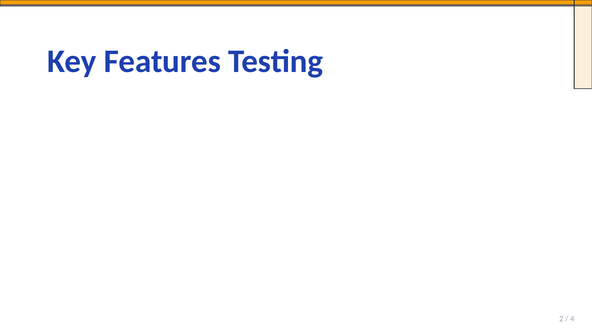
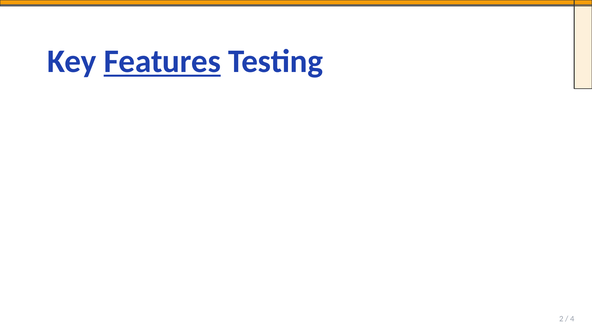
Features underline: none -> present
